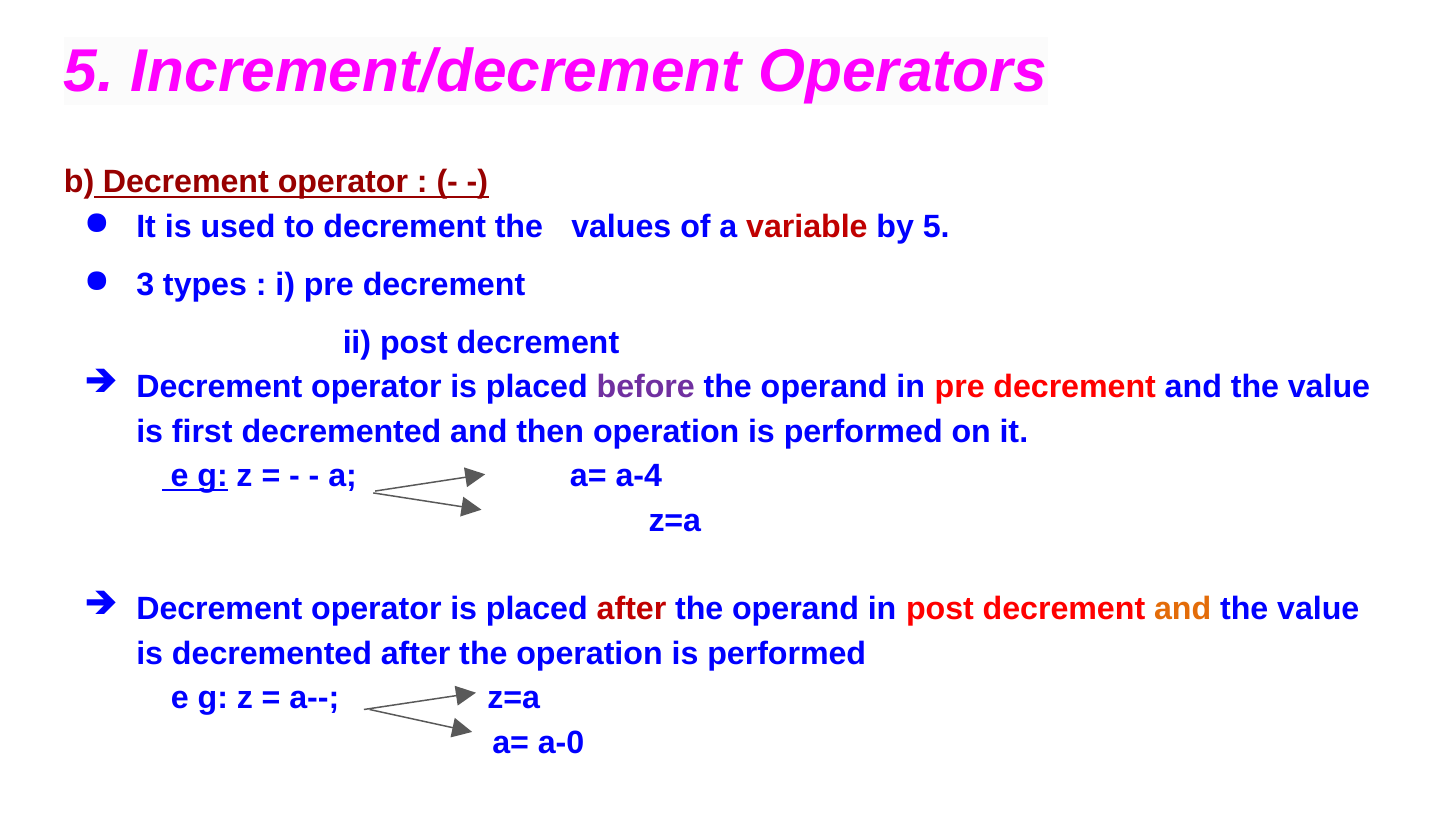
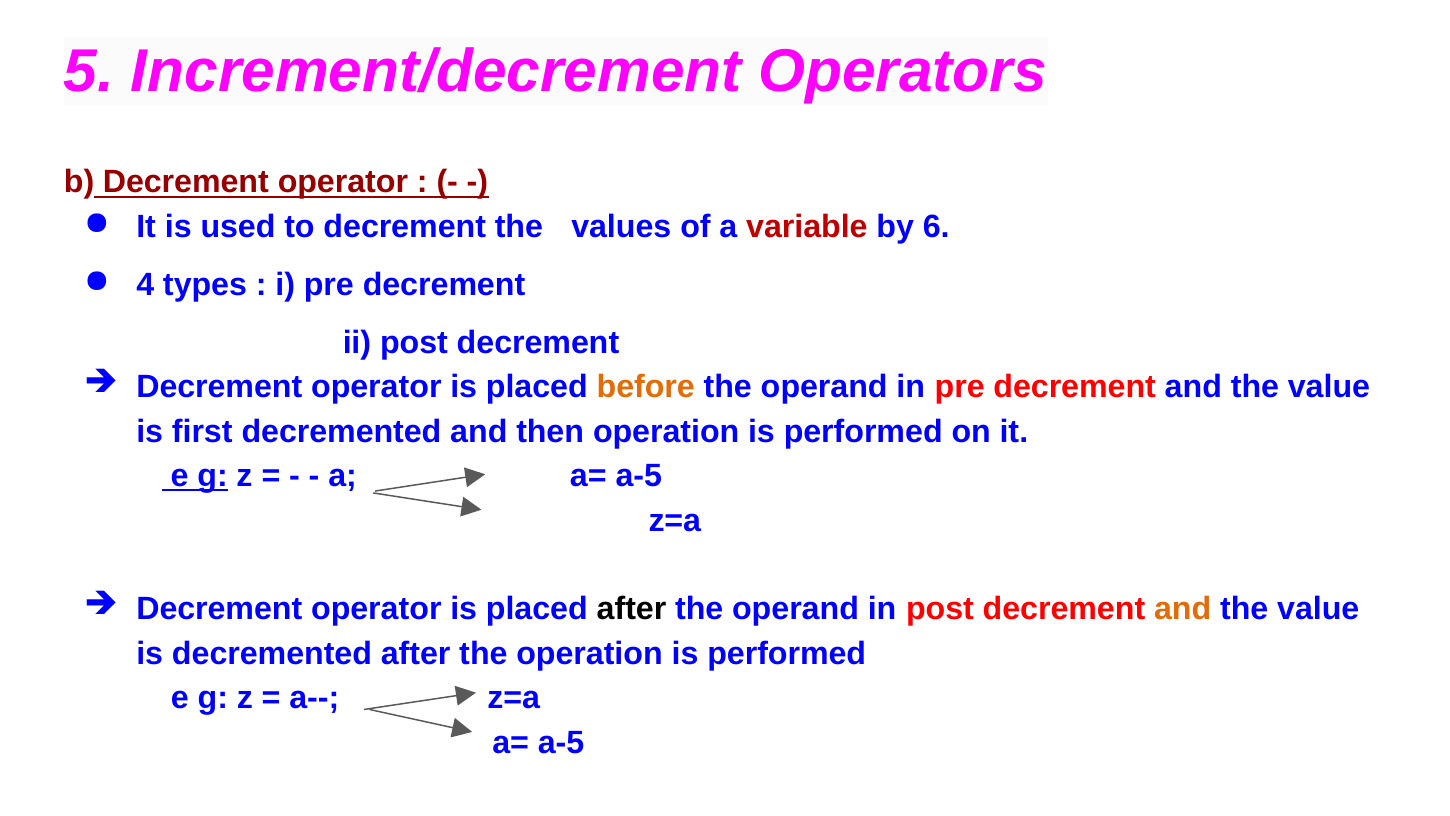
by 5: 5 -> 6
3: 3 -> 4
before colour: purple -> orange
a a= a-4: a-4 -> a-5
after at (632, 609) colour: red -> black
a-0 at (561, 742): a-0 -> a-5
